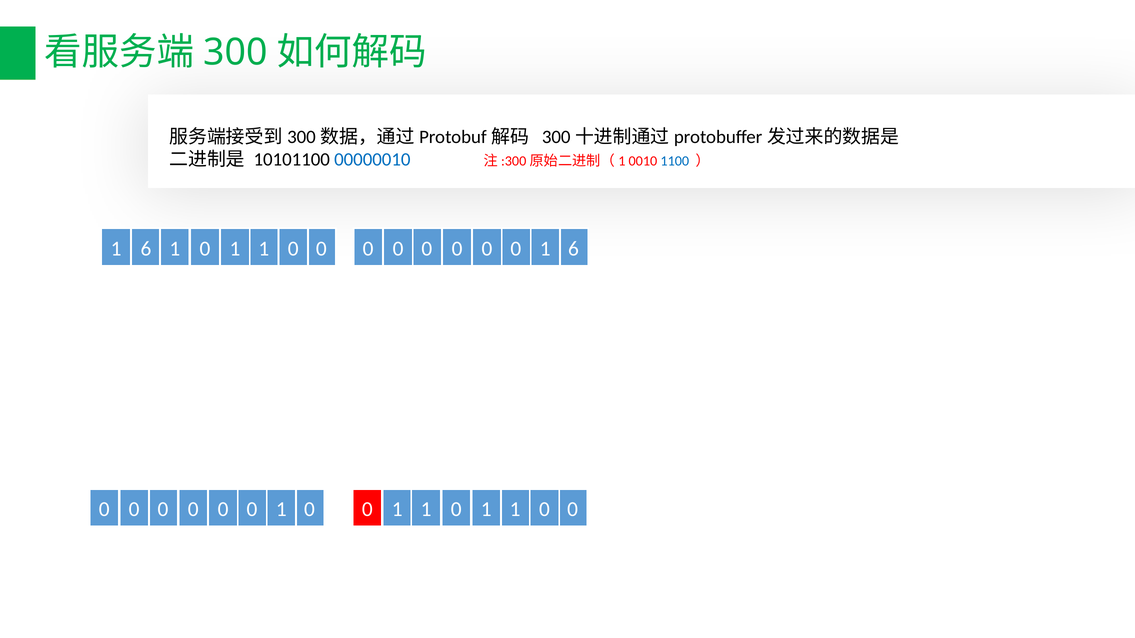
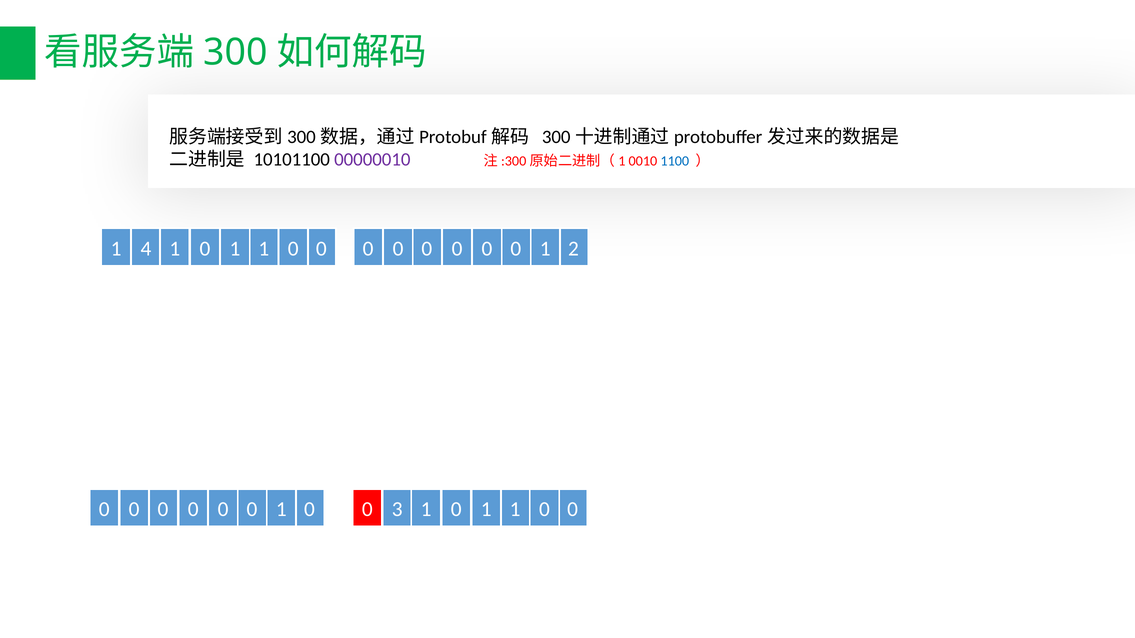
00000010 colour: blue -> purple
6 at (146, 249): 6 -> 4
6 at (573, 249): 6 -> 2
1 at (397, 510): 1 -> 3
